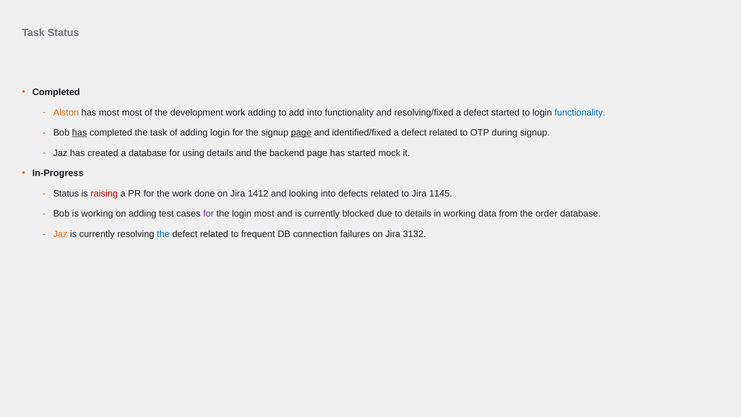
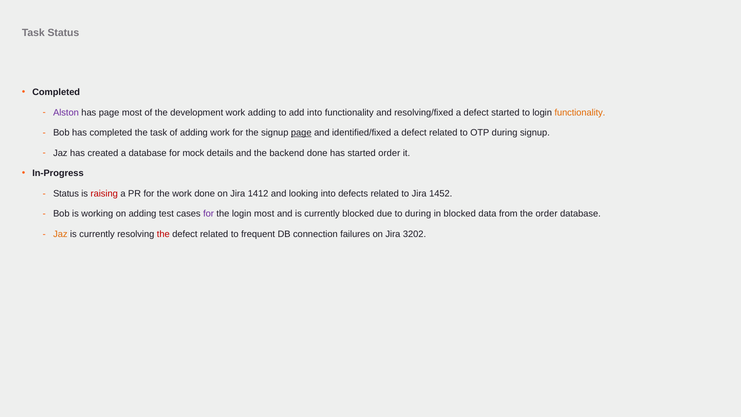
Alston colour: orange -> purple
has most: most -> page
functionality at (580, 112) colour: blue -> orange
has at (80, 133) underline: present -> none
adding login: login -> work
using: using -> mock
backend page: page -> done
started mock: mock -> order
1145: 1145 -> 1452
to details: details -> during
in working: working -> blocked
the at (163, 234) colour: blue -> red
3132: 3132 -> 3202
